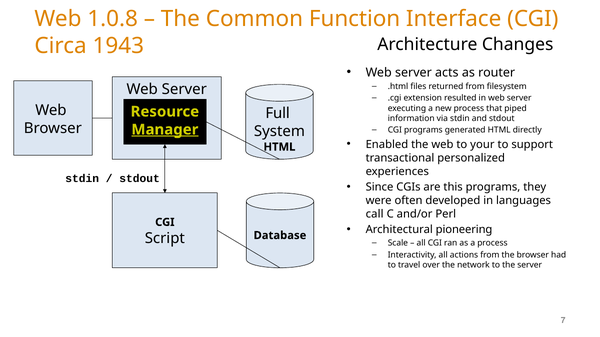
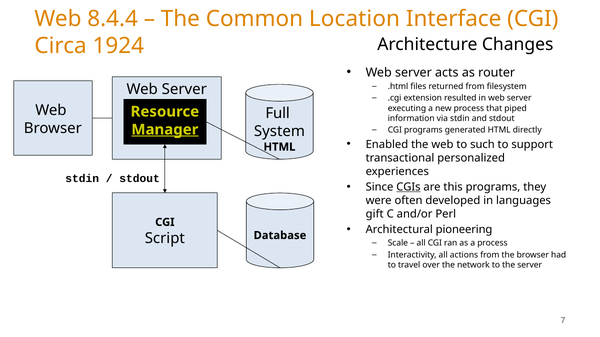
1.0.8: 1.0.8 -> 8.4.4
Function: Function -> Location
1943: 1943 -> 1924
your: your -> such
CGIs underline: none -> present
call: call -> gift
